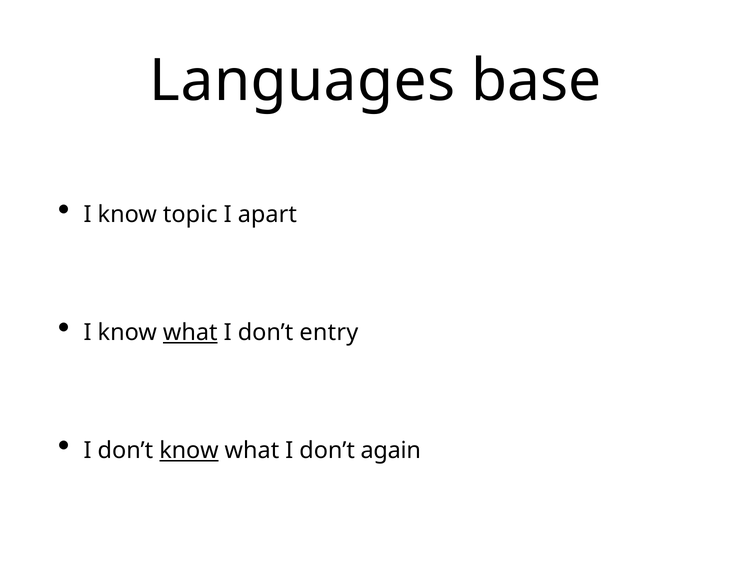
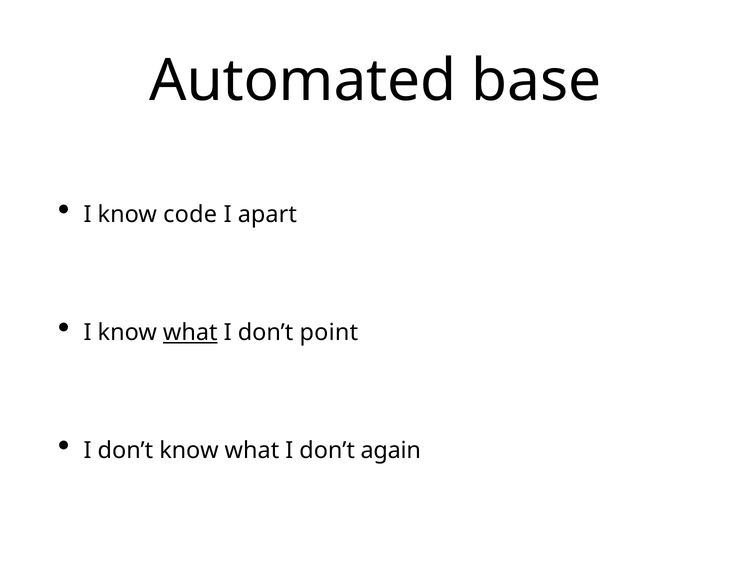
Languages: Languages -> Automated
topic: topic -> code
entry: entry -> point
know at (189, 451) underline: present -> none
